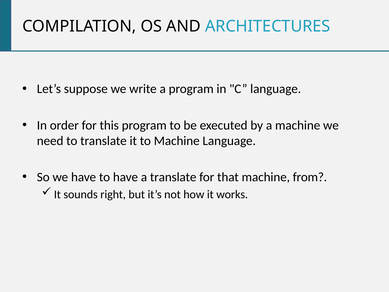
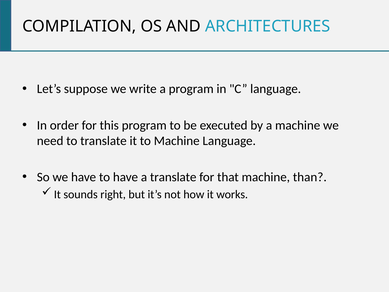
from: from -> than
